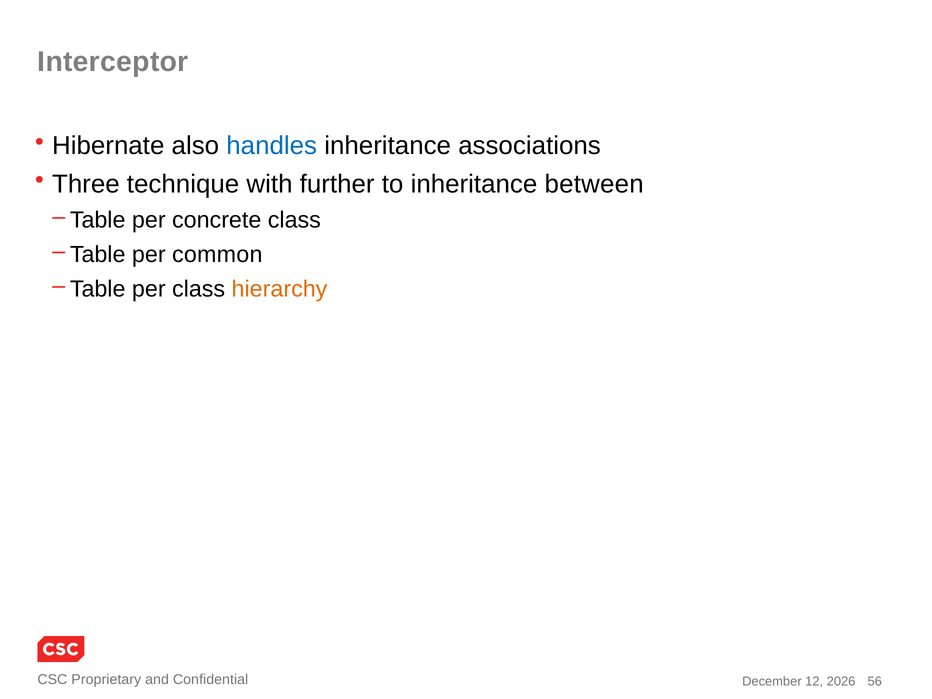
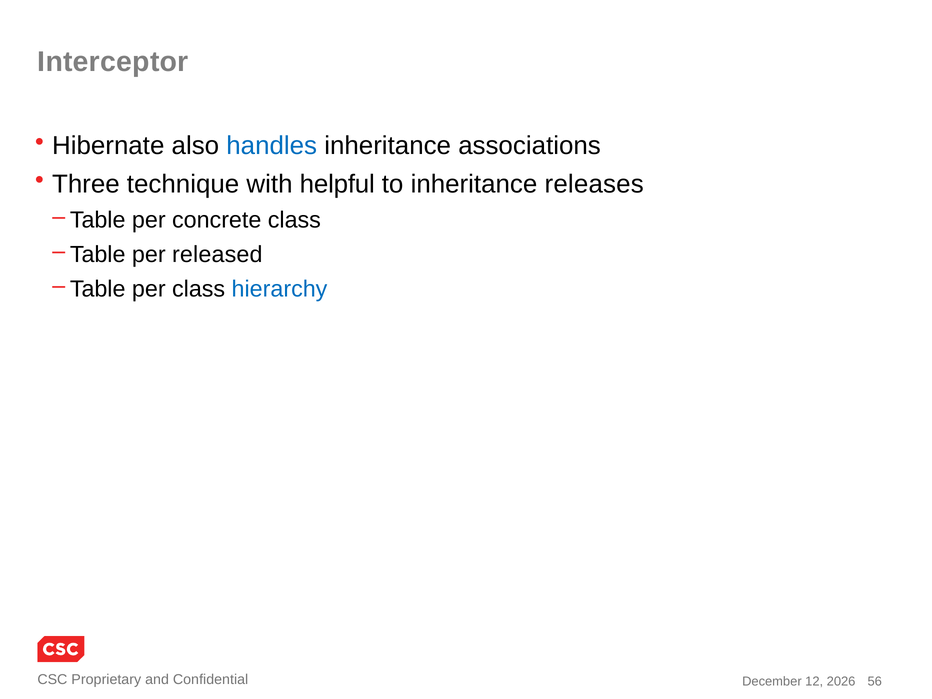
further: further -> helpful
between: between -> releases
common: common -> released
hierarchy colour: orange -> blue
